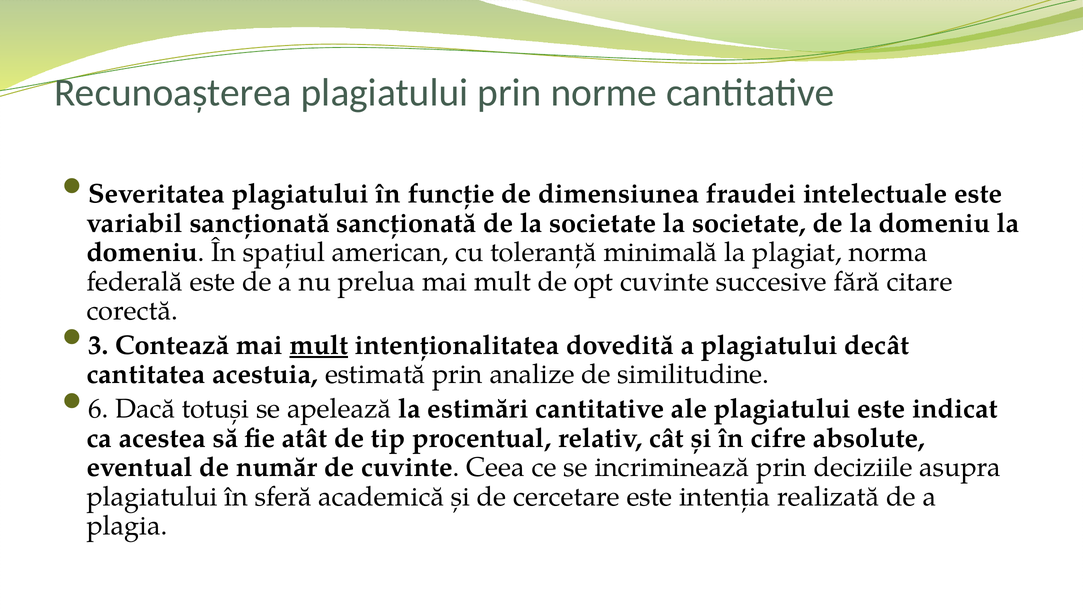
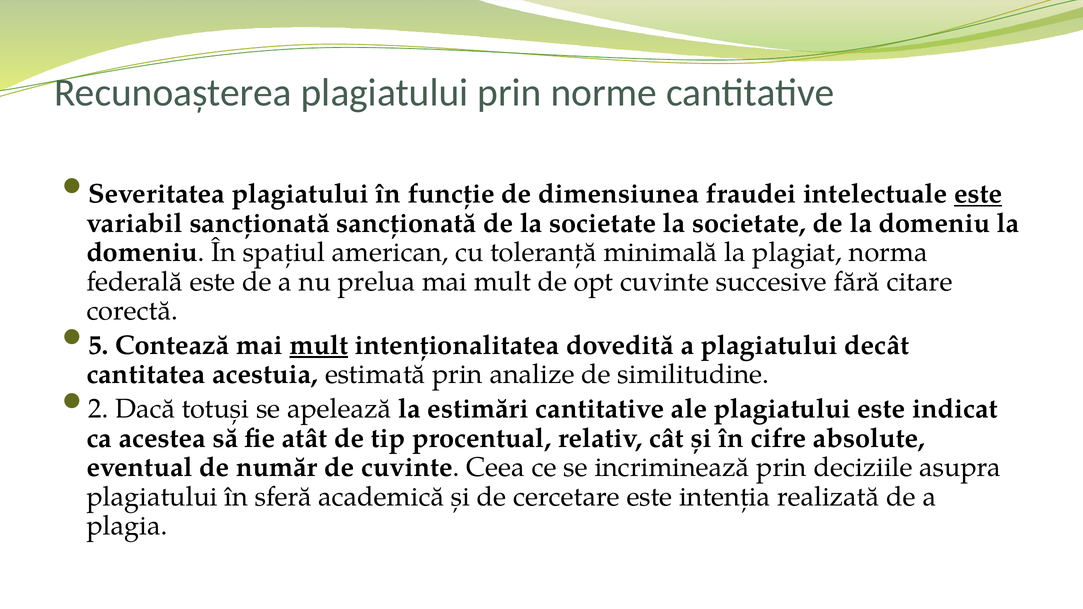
este at (978, 194) underline: none -> present
3: 3 -> 5
6: 6 -> 2
